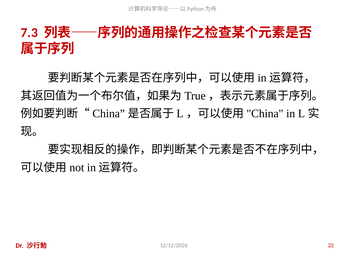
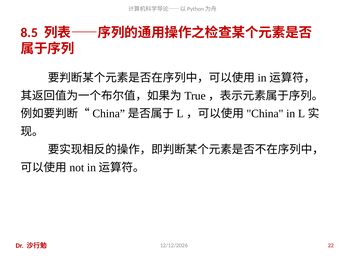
7.3: 7.3 -> 8.5
